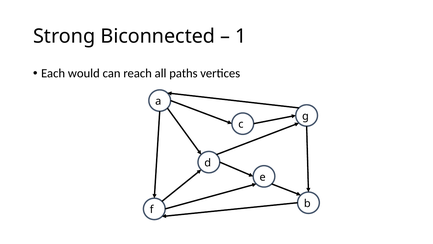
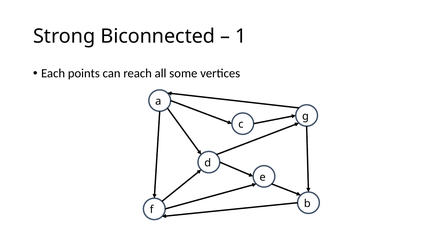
would: would -> points
paths: paths -> some
